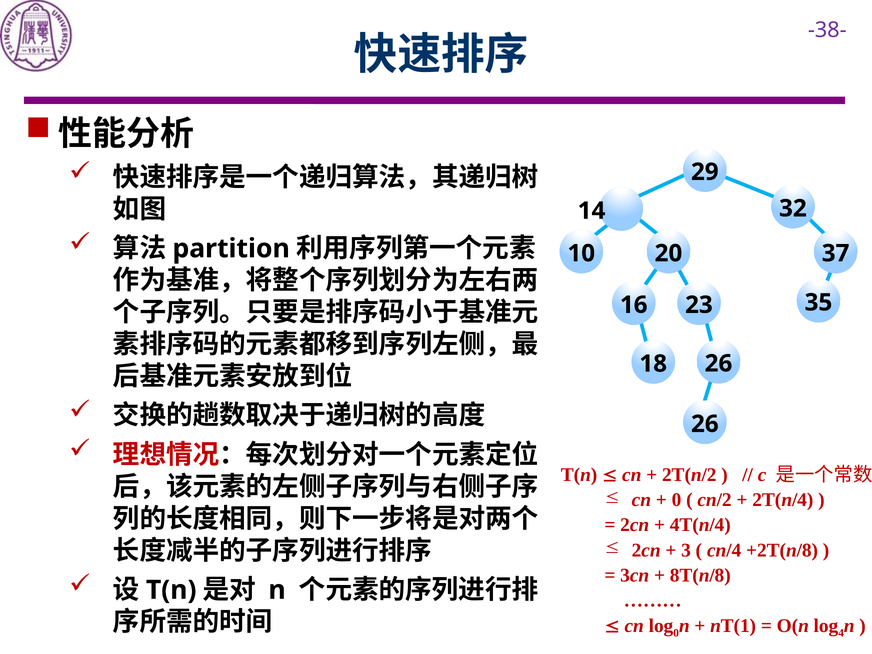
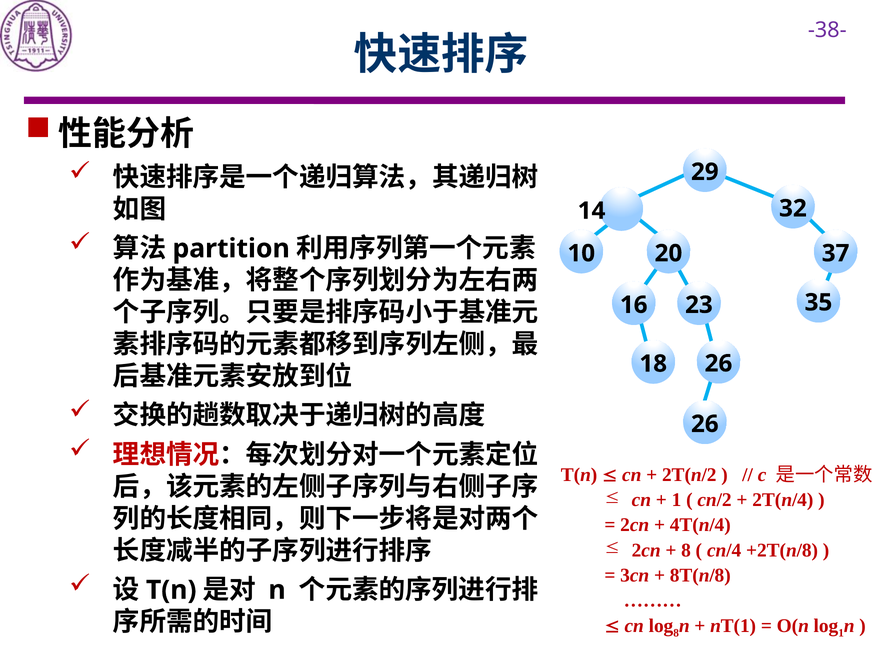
0 at (677, 500): 0 -> 1
3 at (686, 550): 3 -> 8
0 at (676, 633): 0 -> 8
4 at (841, 633): 4 -> 1
